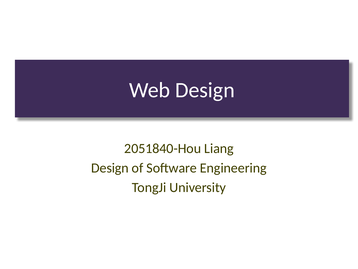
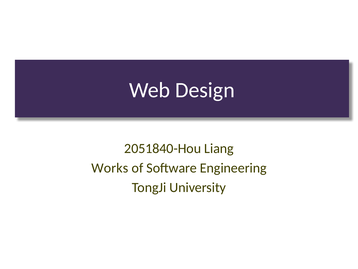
Design at (110, 168): Design -> Works
